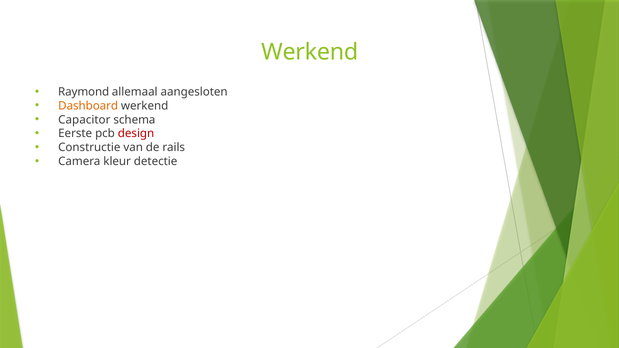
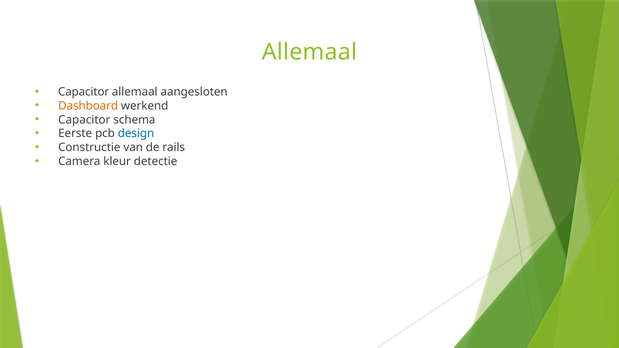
Werkend at (310, 52): Werkend -> Allemaal
Raymond at (84, 92): Raymond -> Capacitor
design colour: red -> blue
